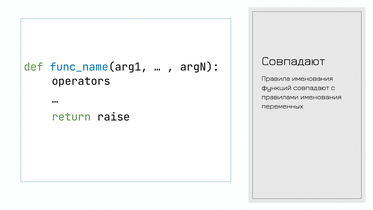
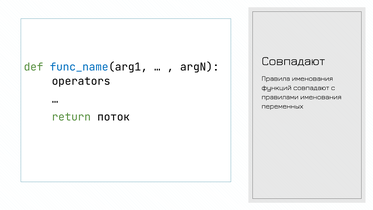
raise: raise -> поток
